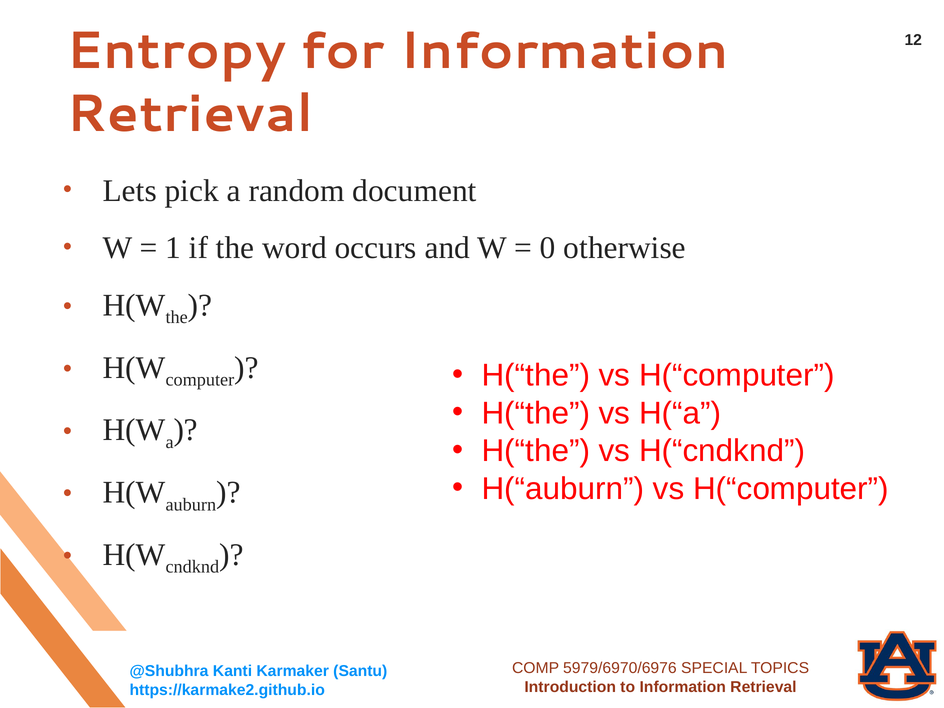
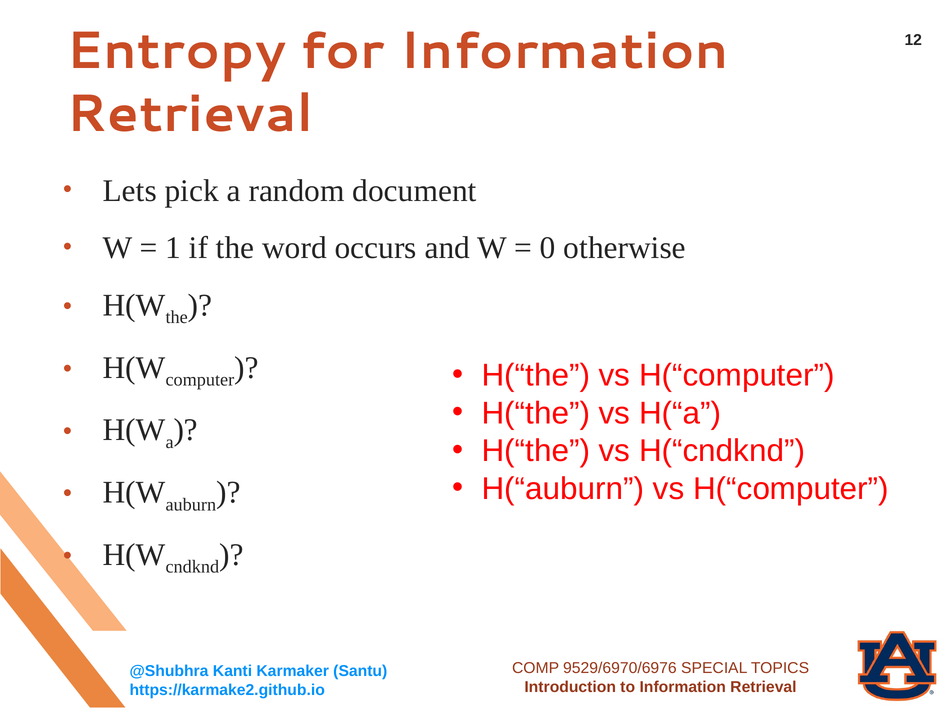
5979/6970/6976: 5979/6970/6976 -> 9529/6970/6976
